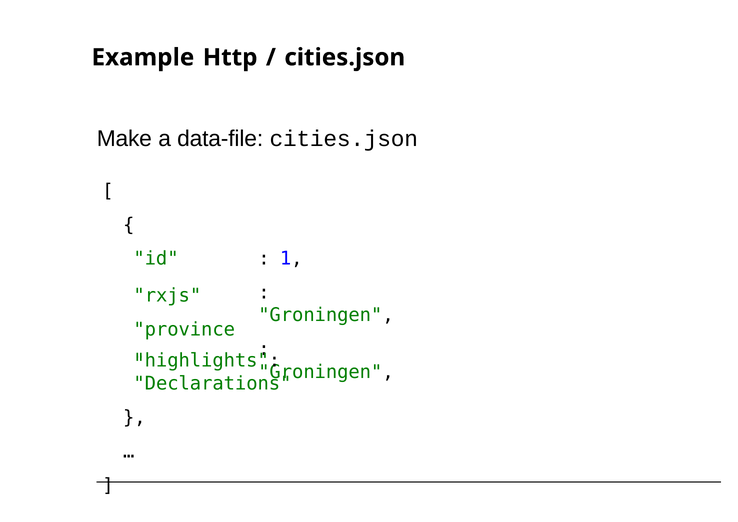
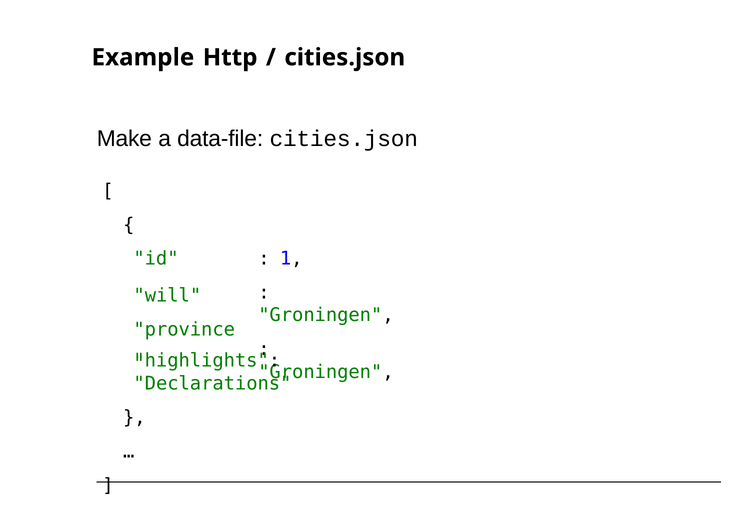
rxjs: rxjs -> will
